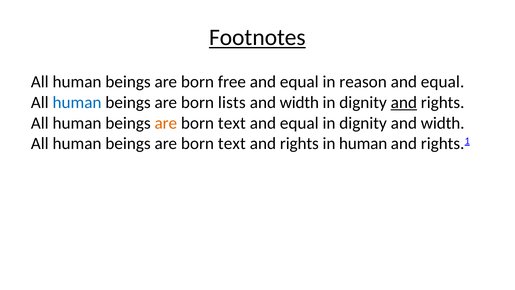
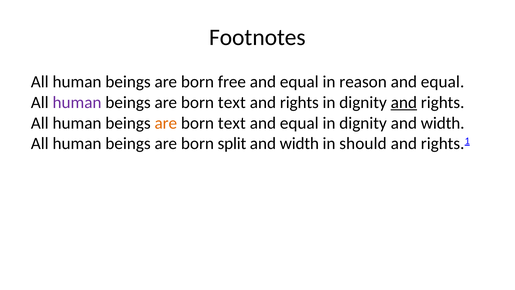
Footnotes underline: present -> none
human at (77, 102) colour: blue -> purple
lists at (232, 102): lists -> text
width at (299, 102): width -> rights
text at (232, 143): text -> split
rights at (299, 143): rights -> width
in human: human -> should
